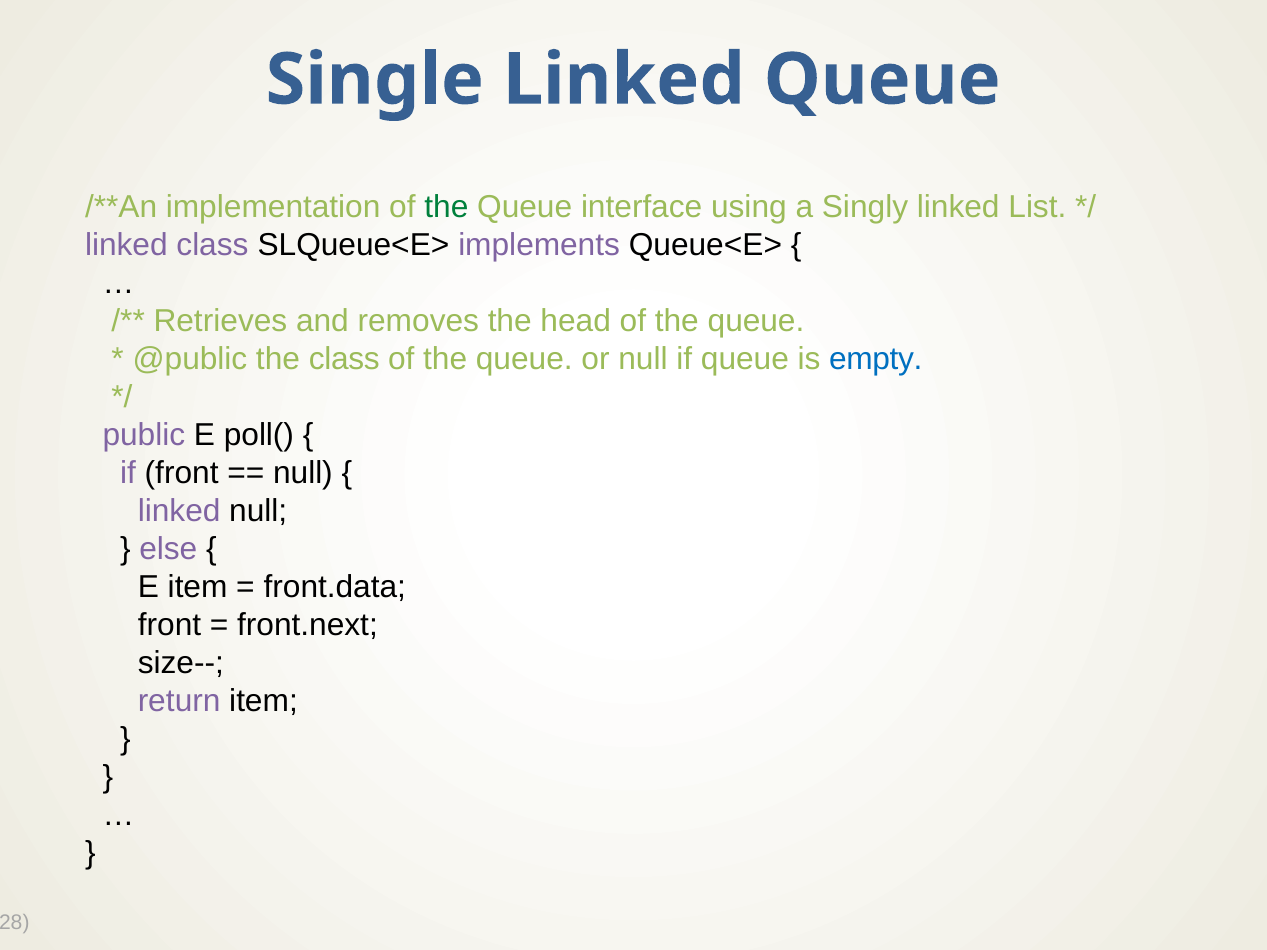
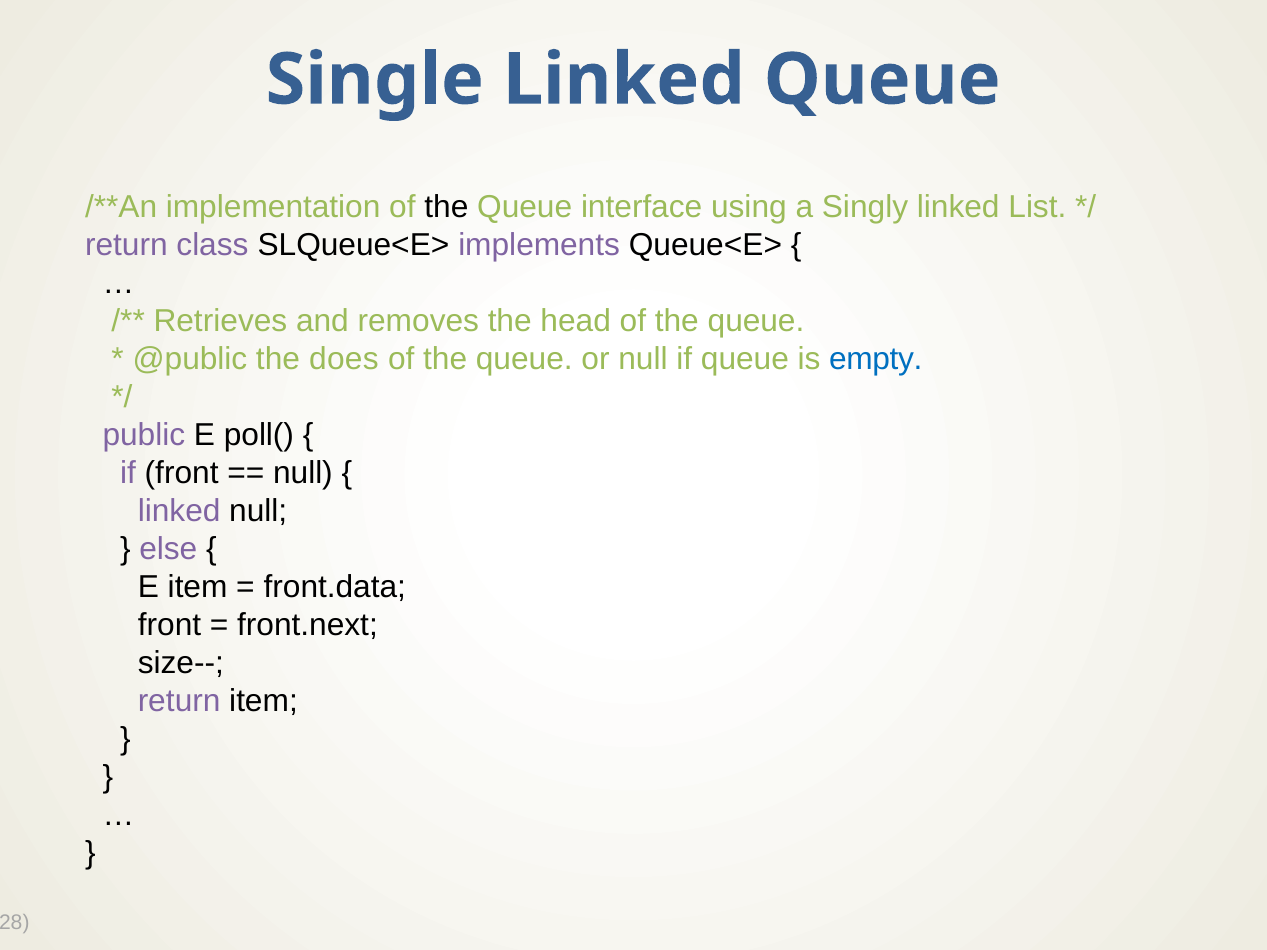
the at (446, 207) colour: green -> black
linked at (126, 245): linked -> return
the class: class -> does
